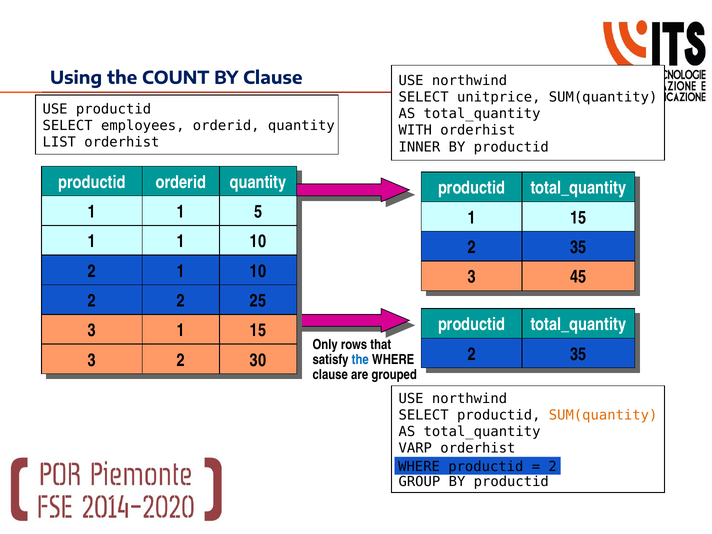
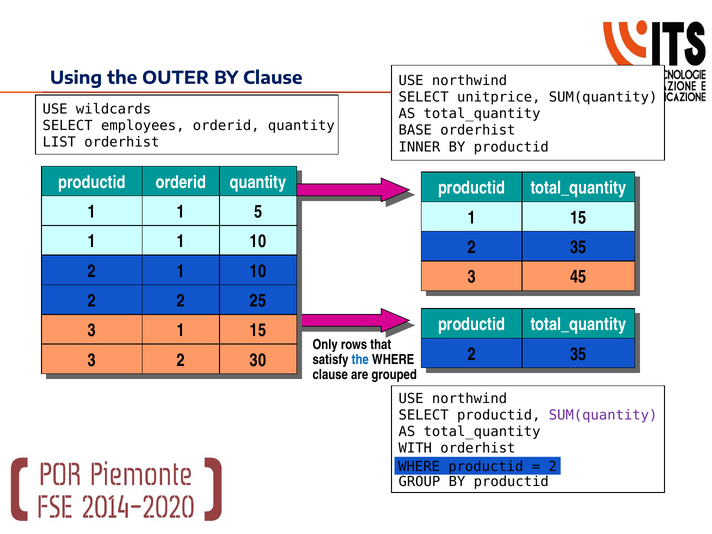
COUNT: COUNT -> OUTER
USE productid: productid -> wildcards
WITH: WITH -> BASE
SUM(quantity at (603, 415) colour: orange -> purple
VARP: VARP -> WITH
